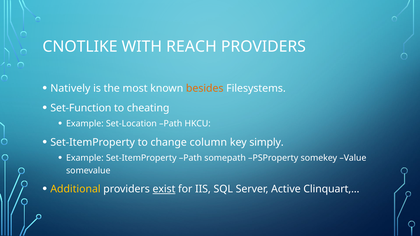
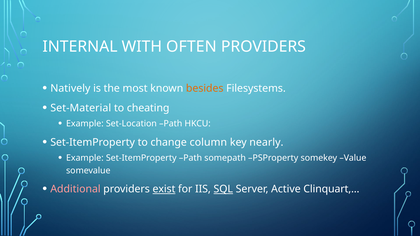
CNOTLIKE: CNOTLIKE -> INTERNAL
REACH: REACH -> OFTEN
Set-Function: Set-Function -> Set-Material
simply: simply -> nearly
Additional colour: yellow -> pink
SQL underline: none -> present
